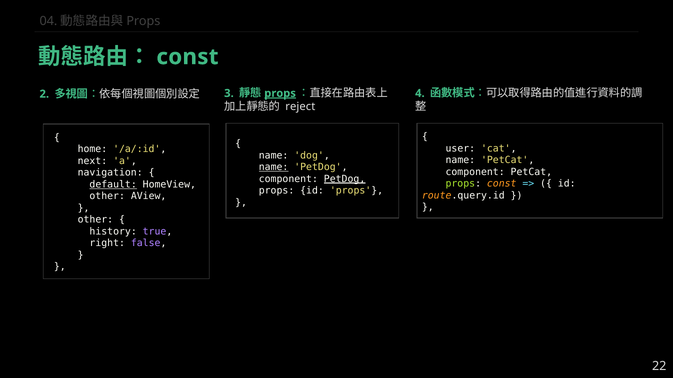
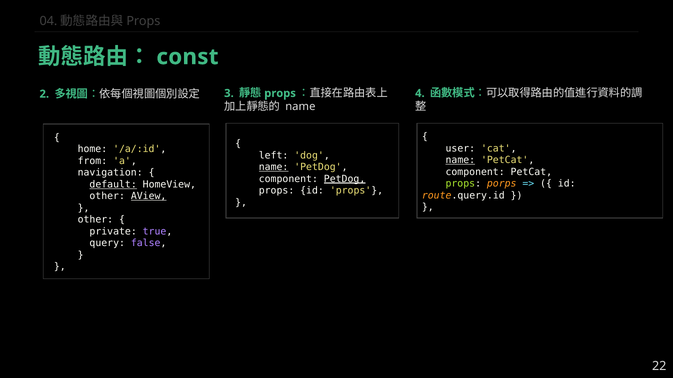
props at (280, 93) underline: present -> none
reject at (300, 107): reject -> name
name at (274, 156): name -> left
name at (460, 160) underline: none -> present
next: next -> from
props const: const -> porps
AView underline: none -> present
history: history -> private
right: right -> query
